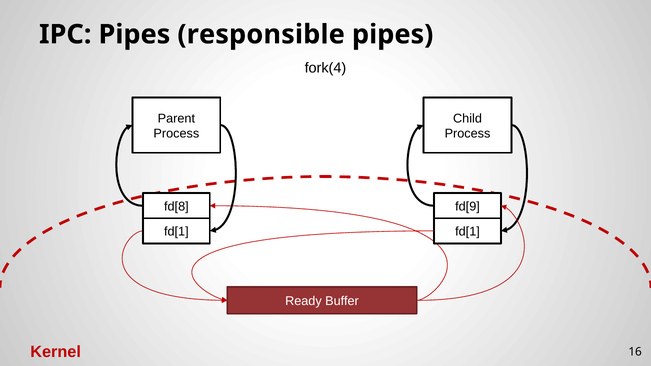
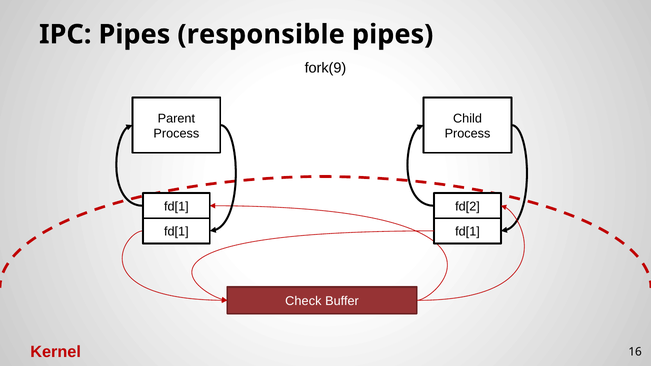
fork(4: fork(4 -> fork(9
fd[8 at (176, 207): fd[8 -> fd[1
fd[9: fd[9 -> fd[2
Ready: Ready -> Check
